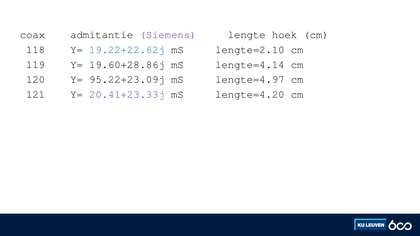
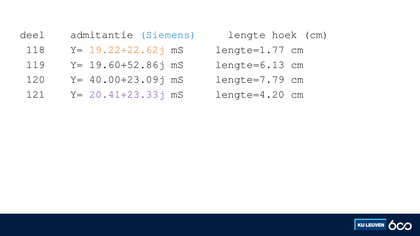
coax: coax -> deel
Siemens colour: purple -> blue
19.22+22.62j colour: blue -> orange
lengte=2.10: lengte=2.10 -> lengte=1.77
19.60+28.86j: 19.60+28.86j -> 19.60+52.86j
lengte=4.14: lengte=4.14 -> lengte=6.13
95.22+23.09j: 95.22+23.09j -> 40.00+23.09j
lengte=4.97: lengte=4.97 -> lengte=7.79
